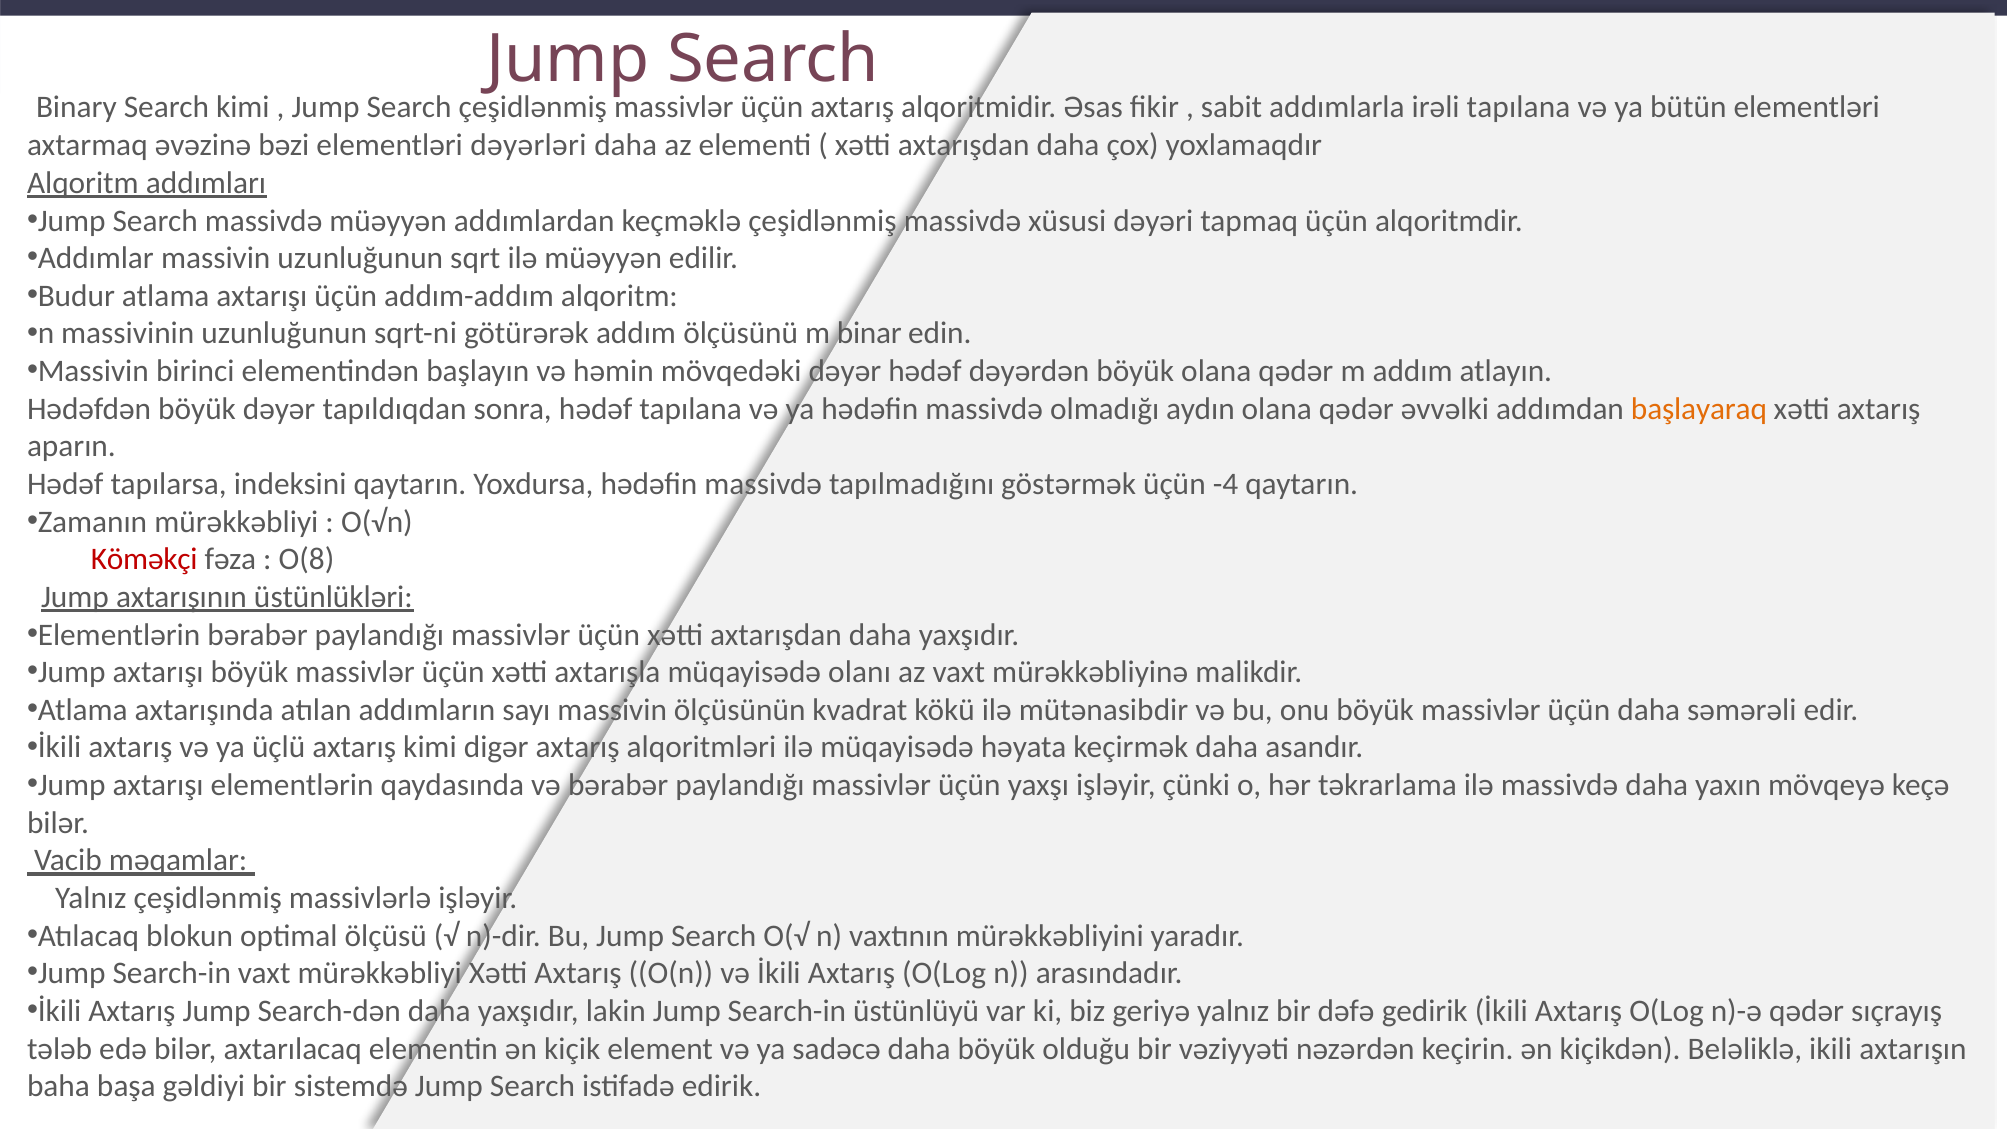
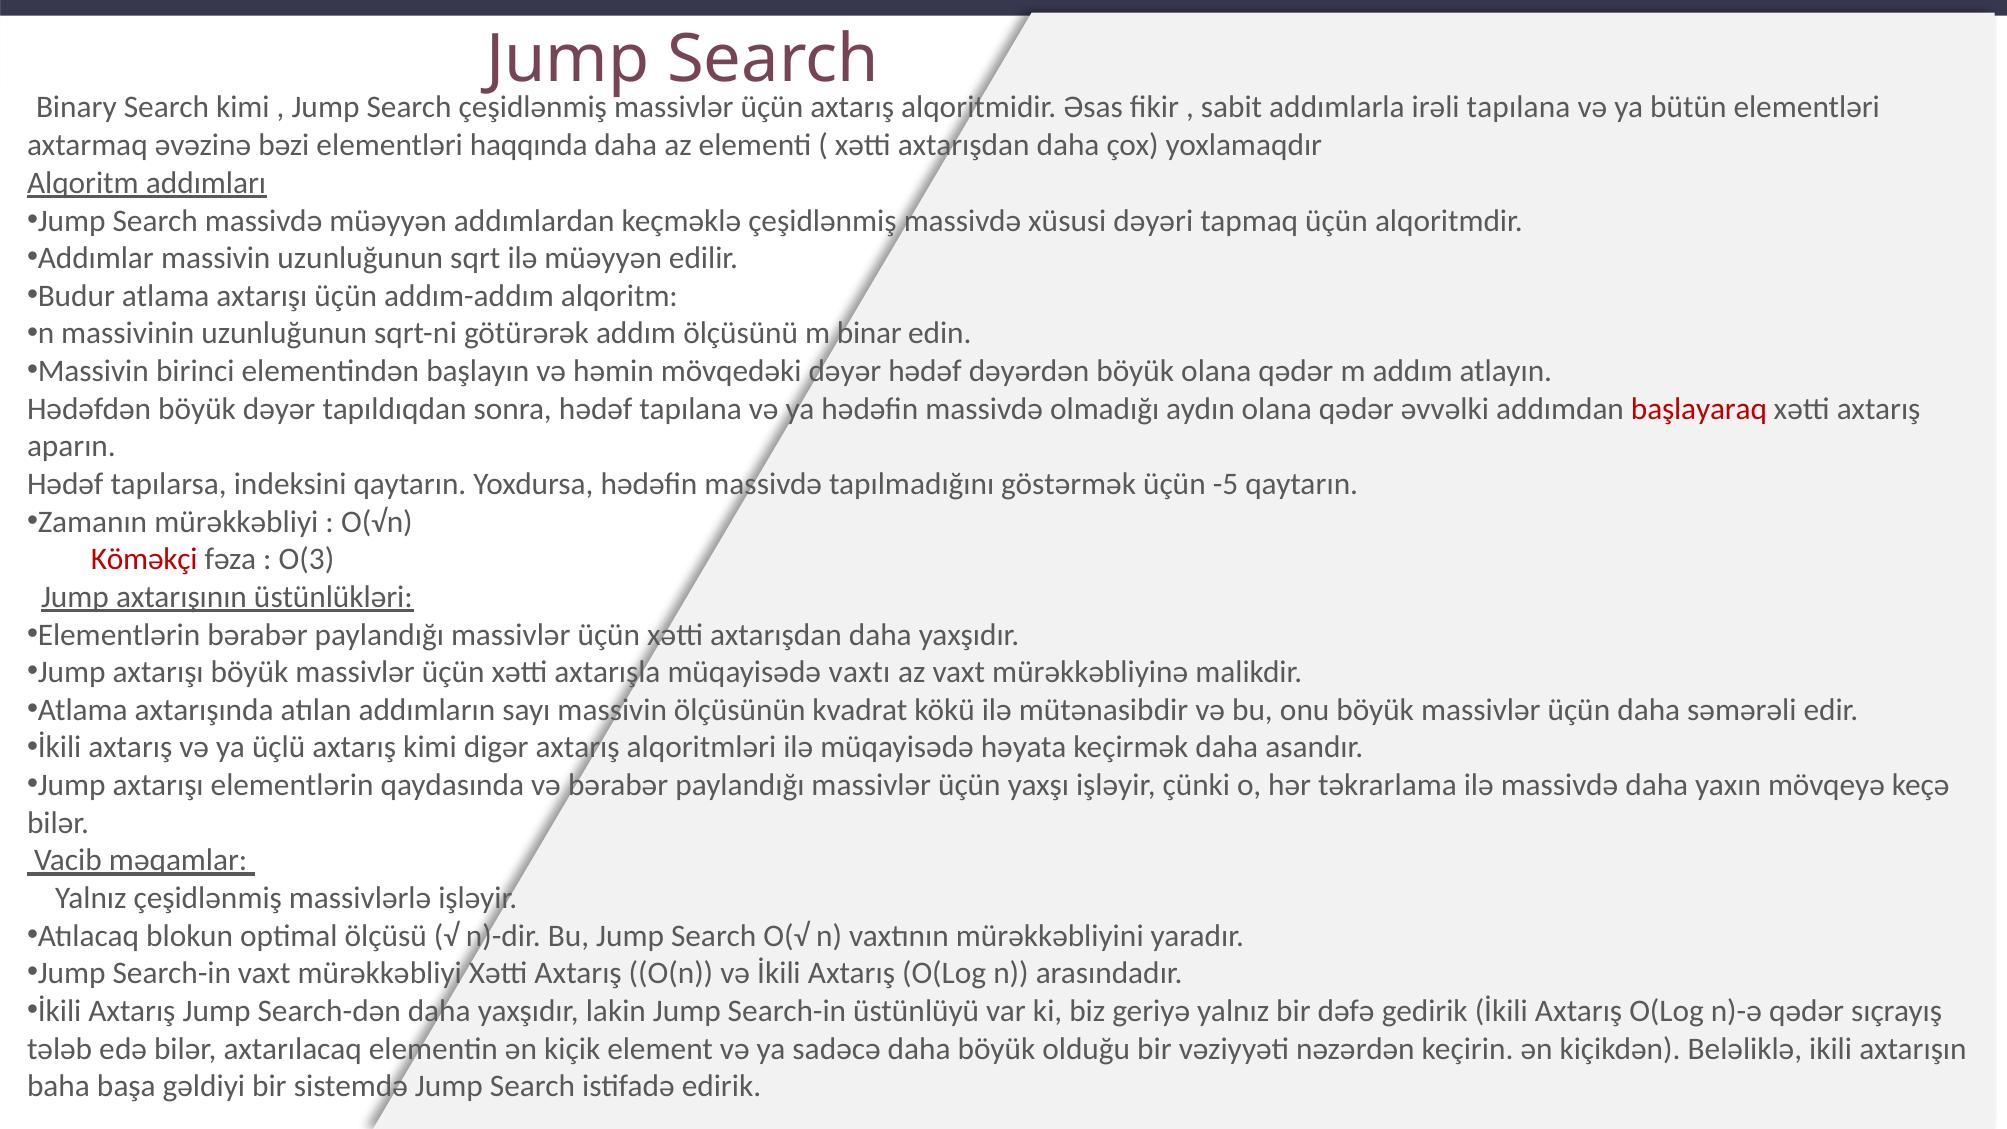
dəyərləri: dəyərləri -> haqqında
başlayaraq colour: orange -> red
-4: -4 -> -5
O(8: O(8 -> O(3
olanı: olanı -> vaxtı
